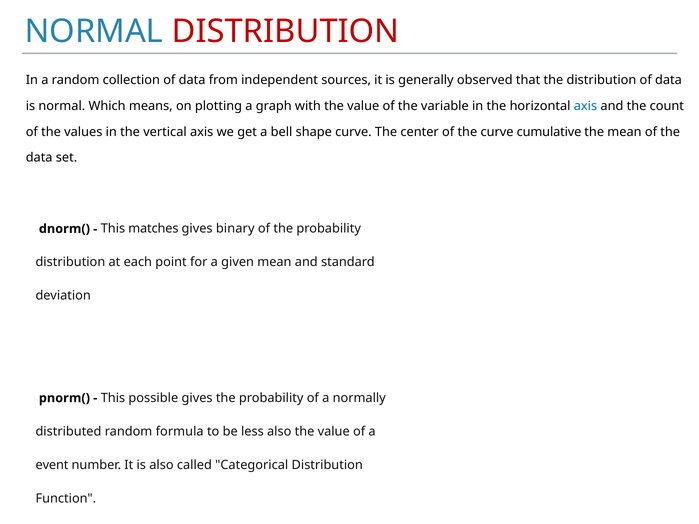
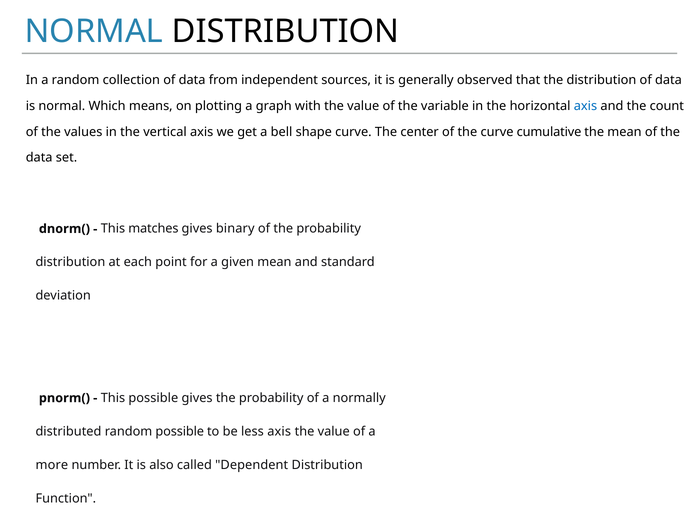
DISTRIBUTION at (285, 31) colour: red -> black
random formula: formula -> possible
less also: also -> axis
event: event -> more
Categorical: Categorical -> Dependent
